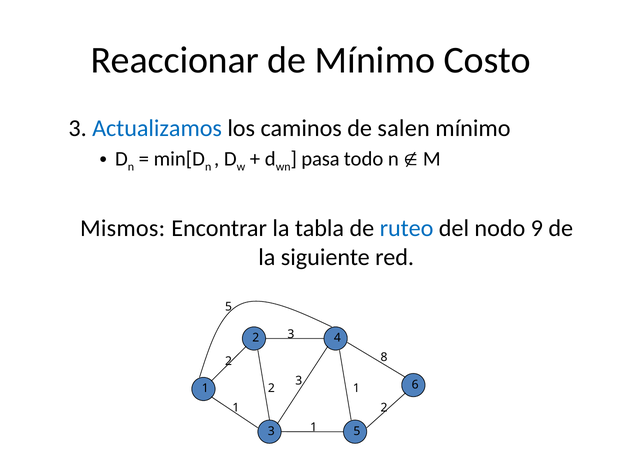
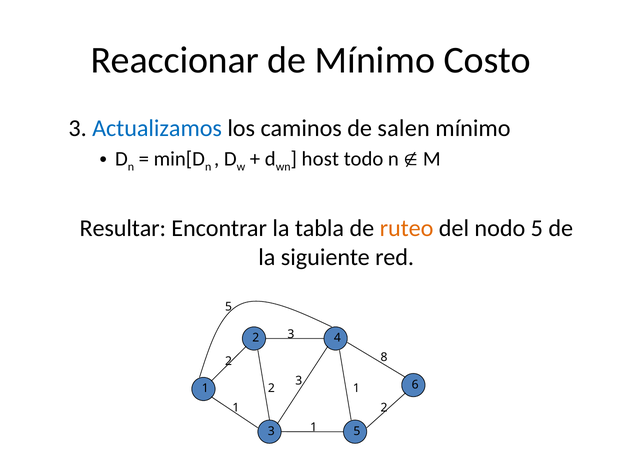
pasa: pasa -> host
Mismos: Mismos -> Resultar
ruteo colour: blue -> orange
nodo 9: 9 -> 5
